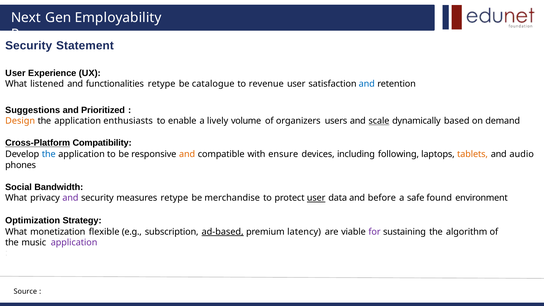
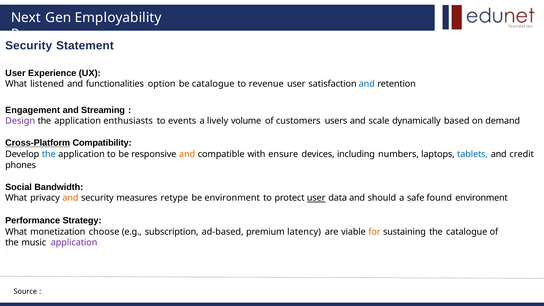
functionalities retype: retype -> option
Suggestions: Suggestions -> Engagement
Prioritized: Prioritized -> Streaming
Design colour: orange -> purple
enable: enable -> events
organizers: organizers -> customers
scale underline: present -> none
following: following -> numbers
tablets colour: orange -> blue
audio: audio -> credit
and at (70, 198) colour: purple -> orange
be merchandise: merchandise -> environment
before: before -> should
Optimization: Optimization -> Performance
flexible: flexible -> choose
ad-based underline: present -> none
for colour: purple -> orange
the algorithm: algorithm -> catalogue
